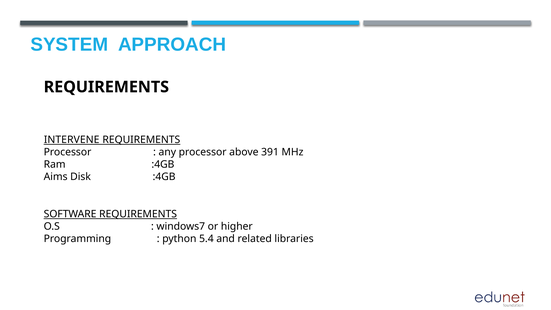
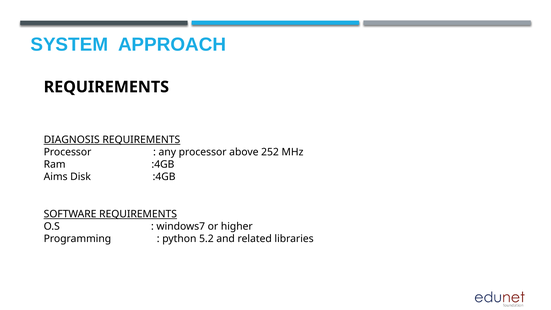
INTERVENE: INTERVENE -> DIAGNOSIS
391: 391 -> 252
5.4: 5.4 -> 5.2
